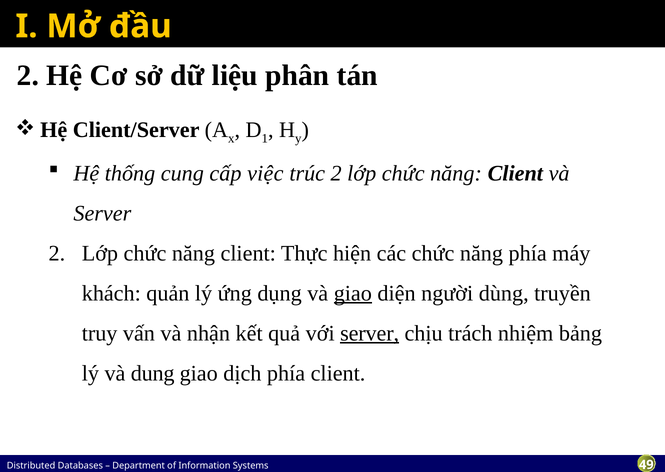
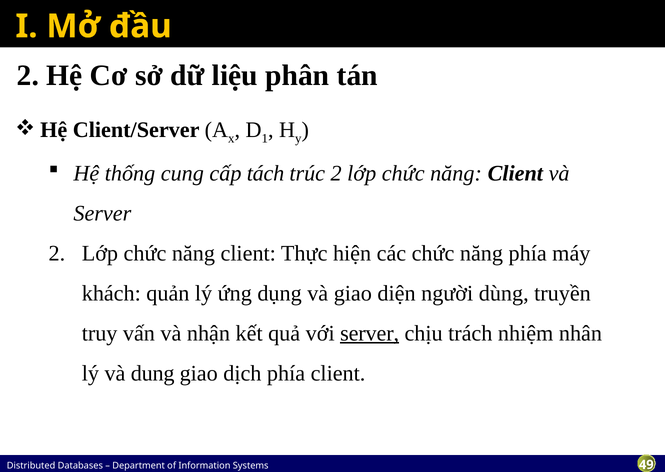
việc: việc -> tách
giao at (353, 293) underline: present -> none
bảng: bảng -> nhân
